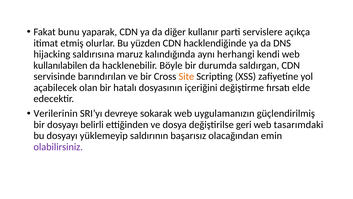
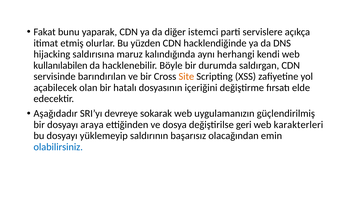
kullanır: kullanır -> istemci
Verilerinin: Verilerinin -> Aşağıdadır
belirli: belirli -> araya
tasarımdaki: tasarımdaki -> karakterleri
olabilirsiniz colour: purple -> blue
